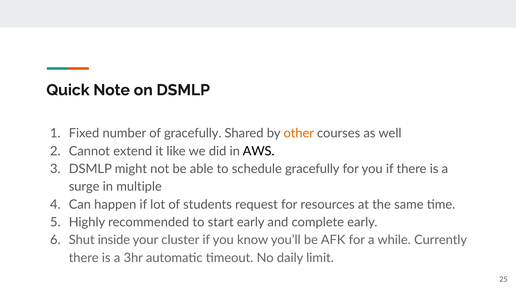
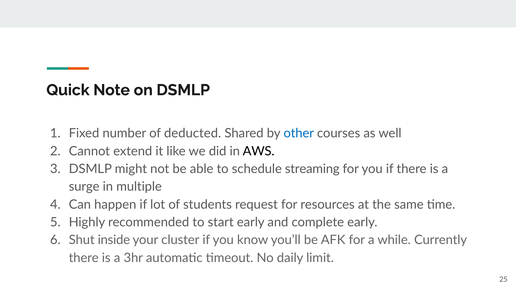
of gracefully: gracefully -> deducted
other colour: orange -> blue
schedule gracefully: gracefully -> streaming
